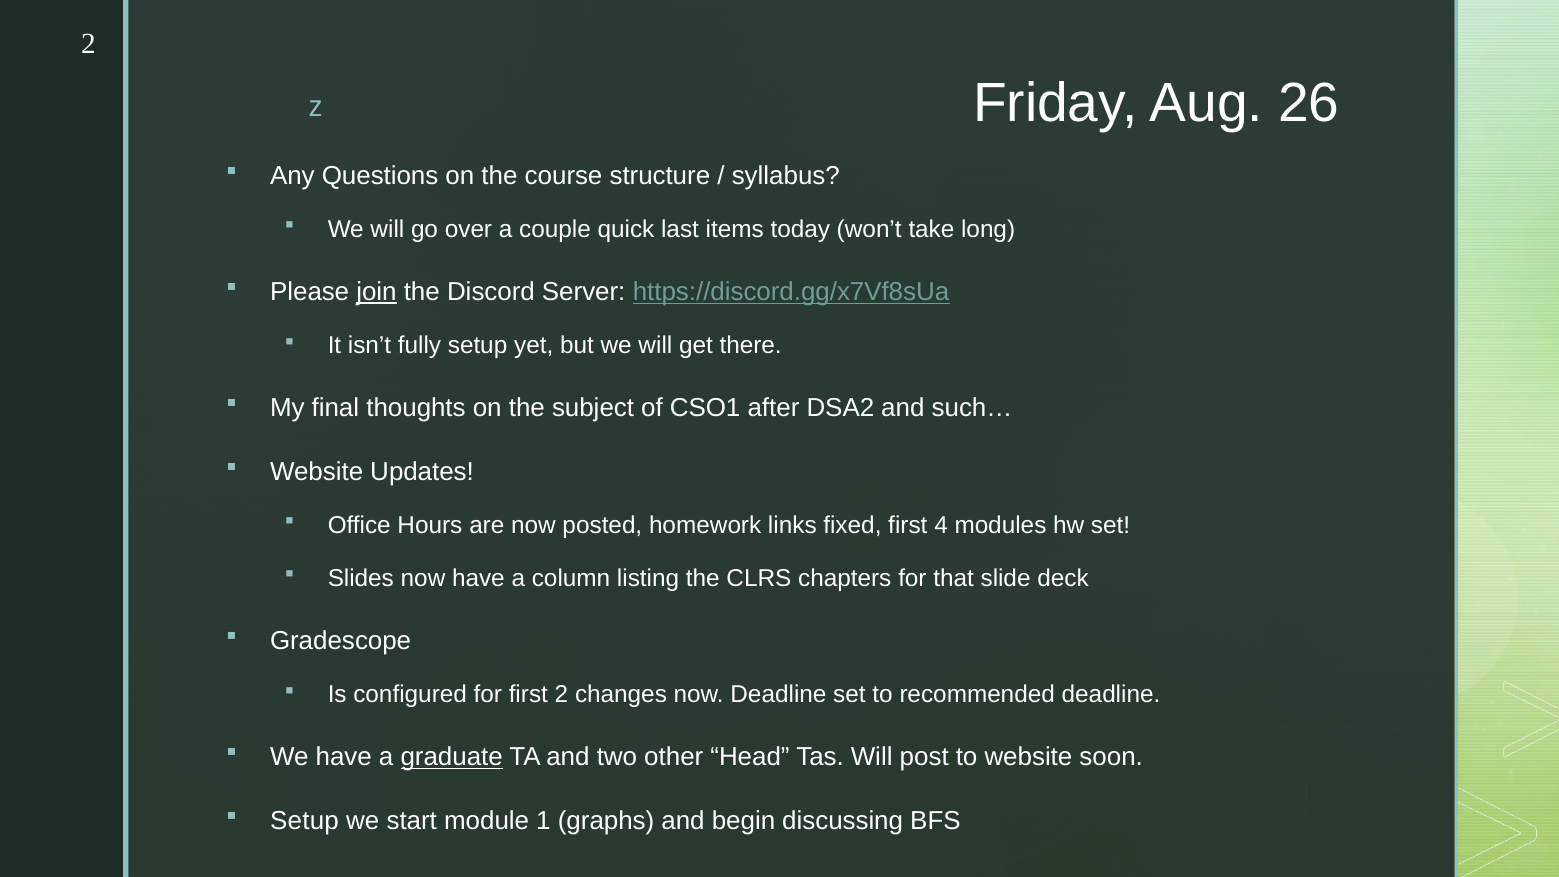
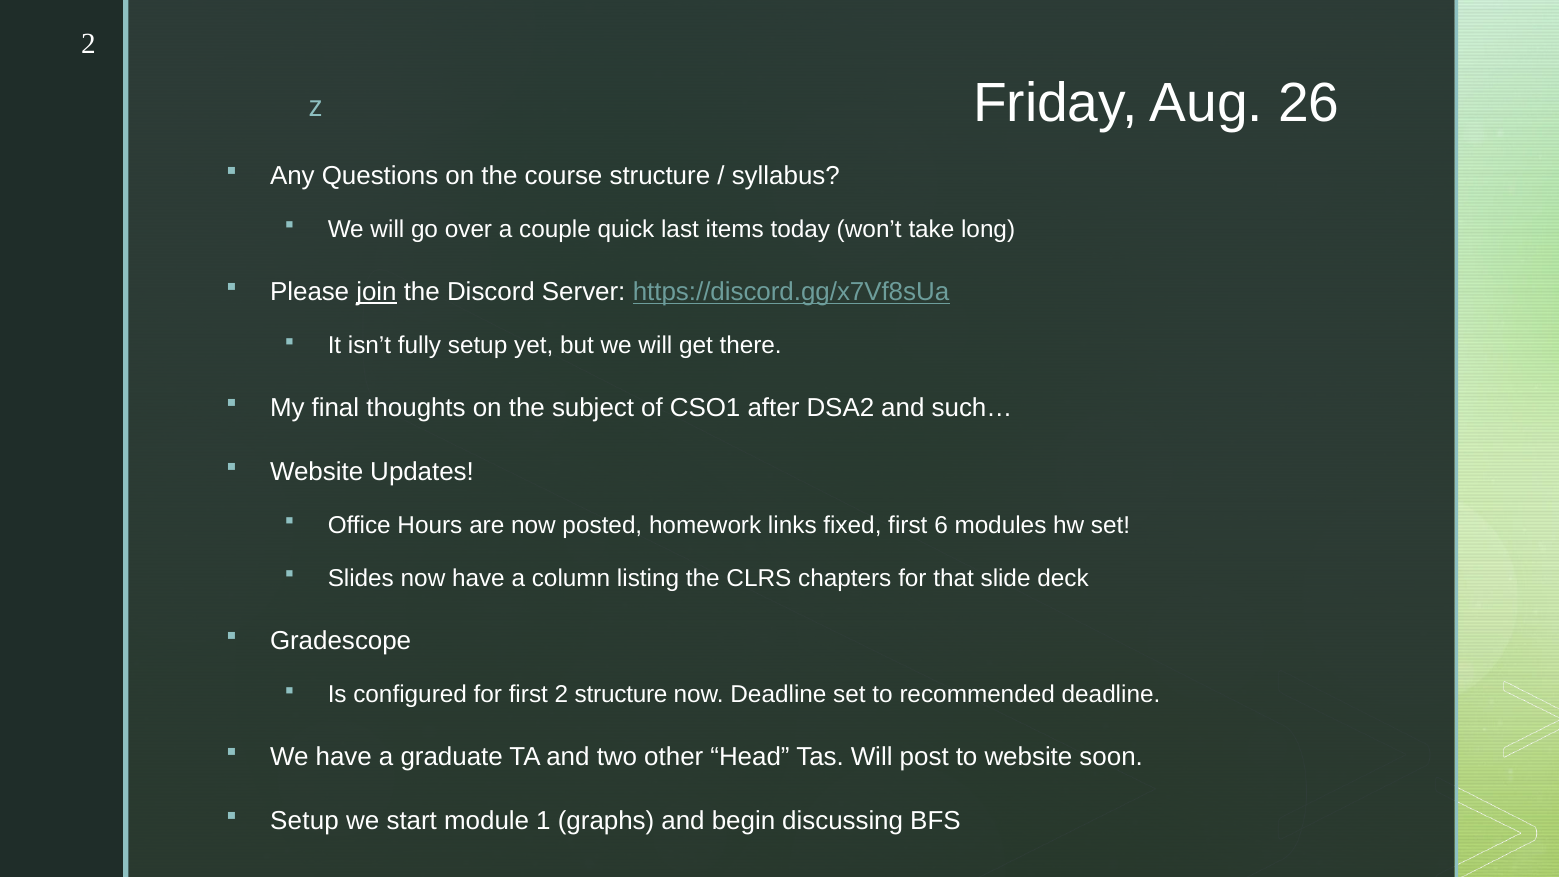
4: 4 -> 6
2 changes: changes -> structure
graduate underline: present -> none
